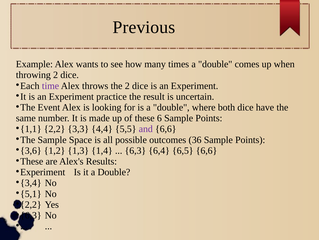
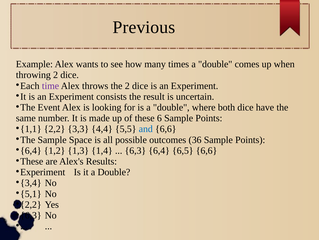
practice: practice -> consists
and colour: purple -> blue
3,6 at (31, 150): 3,6 -> 6,4
